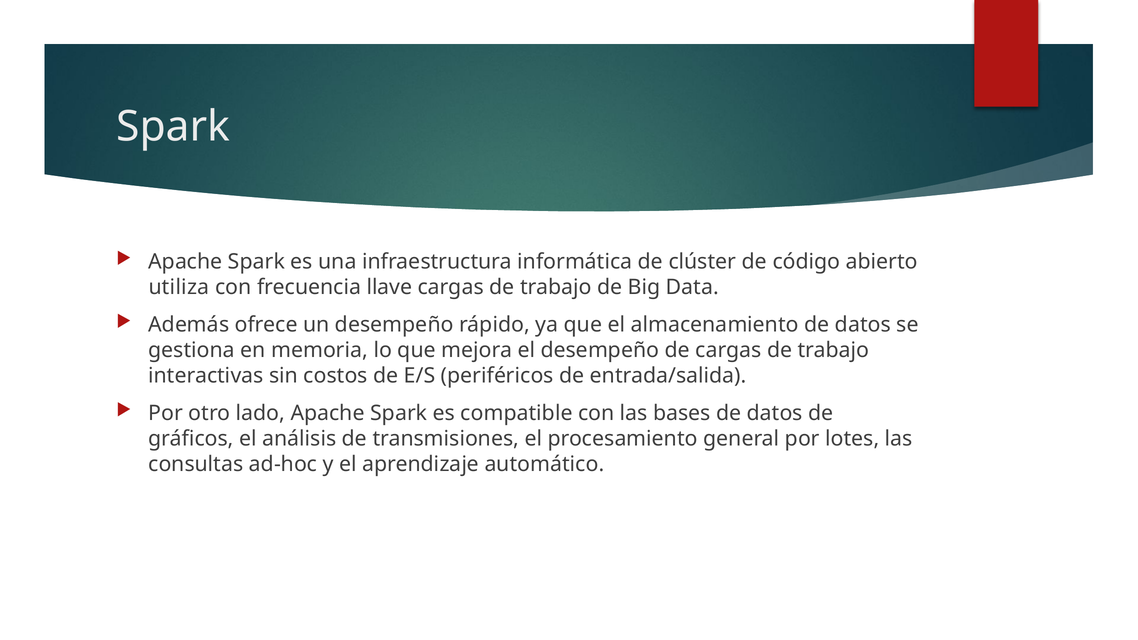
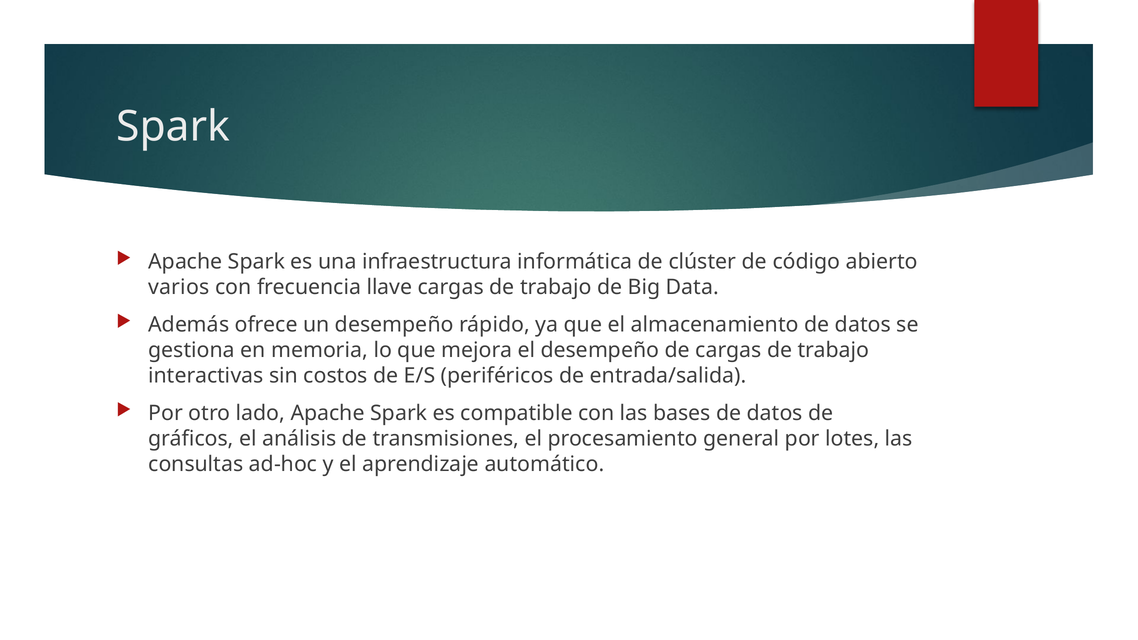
utiliza: utiliza -> varios
